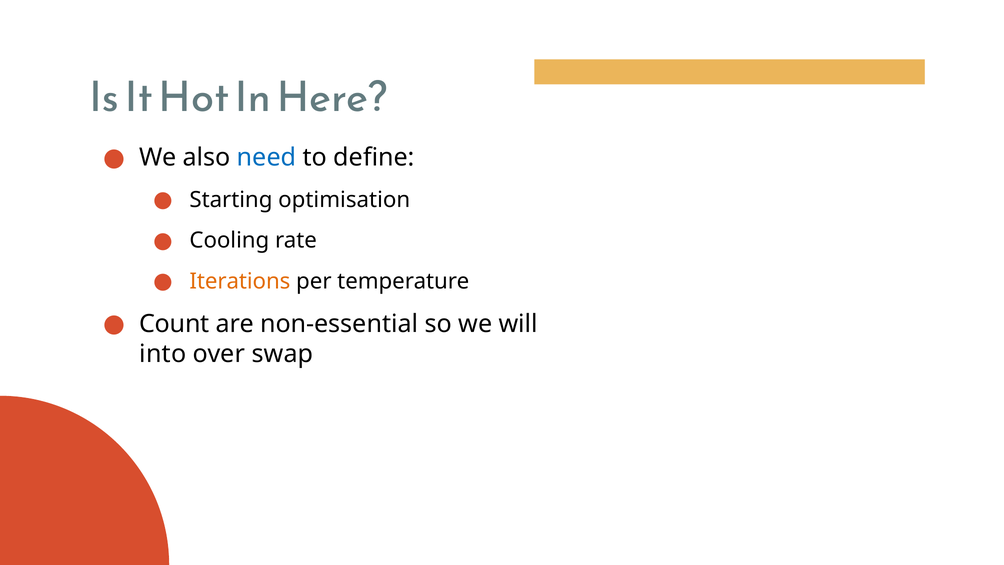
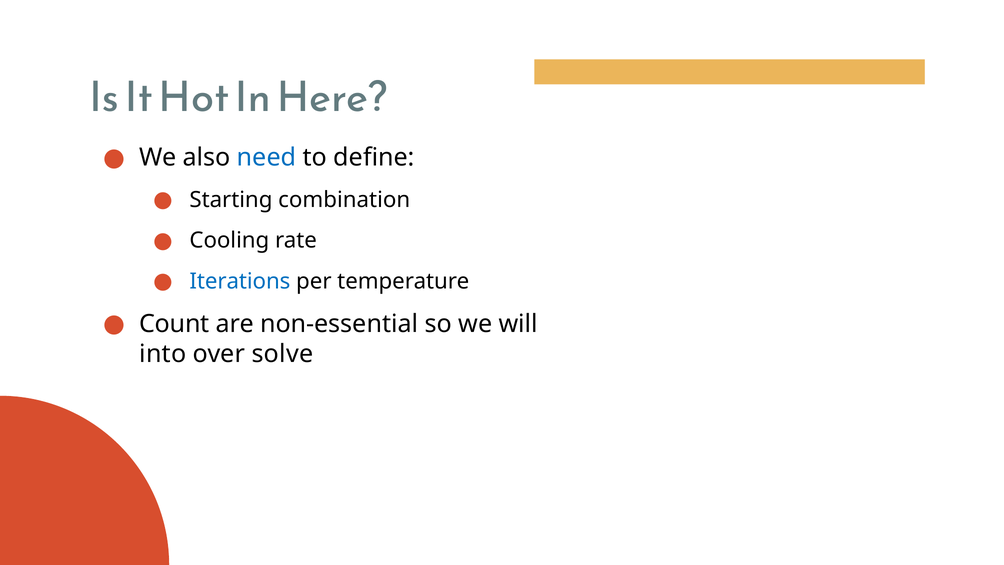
optimisation: optimisation -> combination
Iterations colour: orange -> blue
swap: swap -> solve
